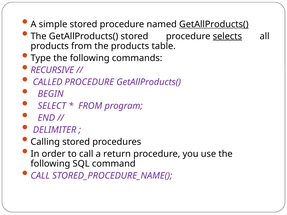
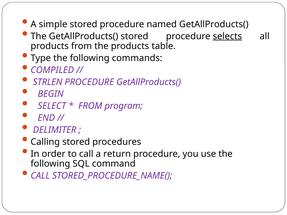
GetAllProducts( at (214, 24) underline: present -> none
RECURSIVE: RECURSIVE -> COMPILED
CALLED: CALLED -> STRLEN
